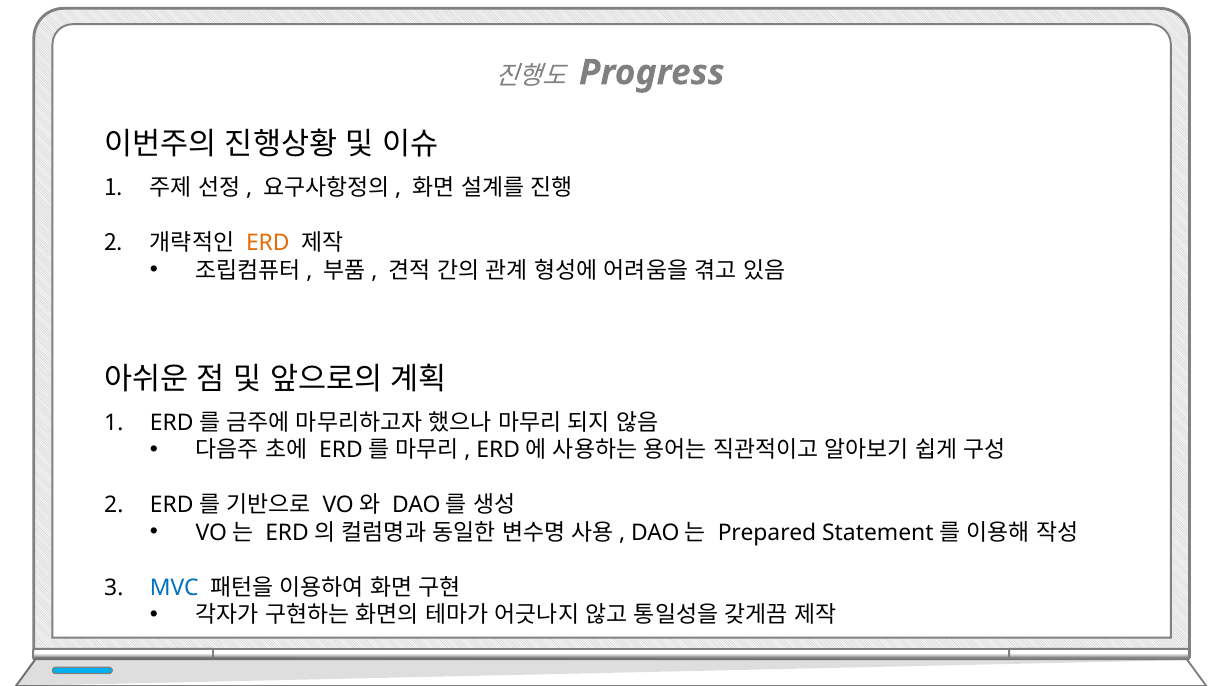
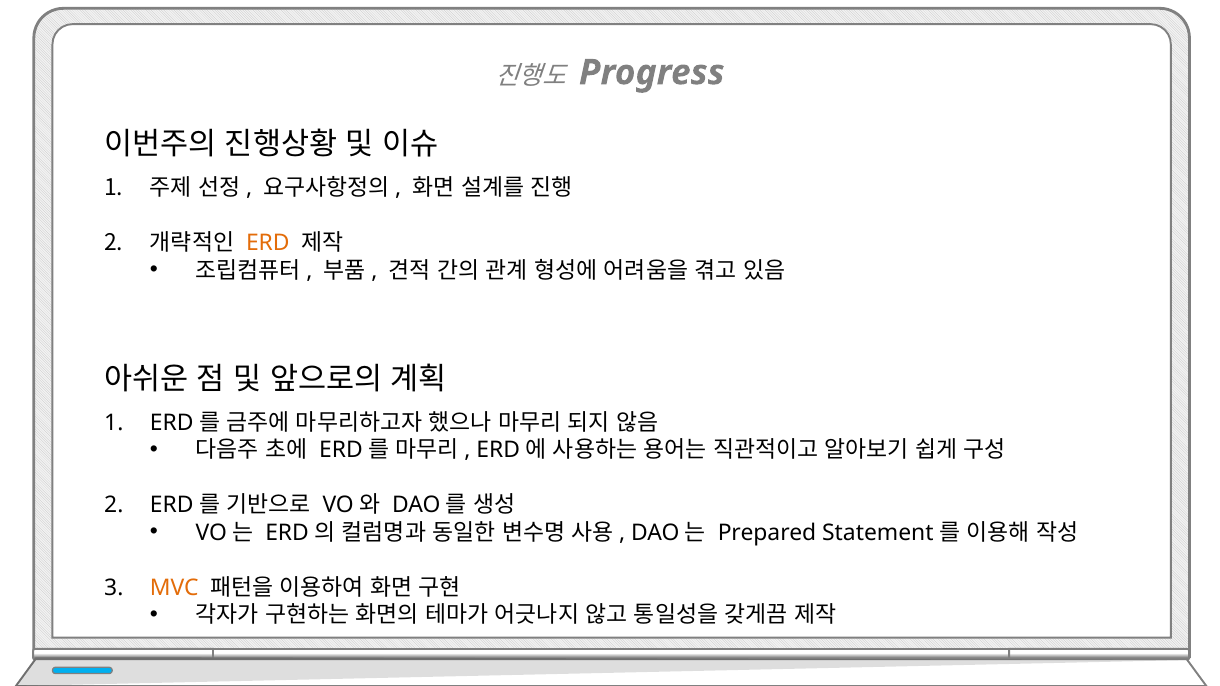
MVC colour: blue -> orange
